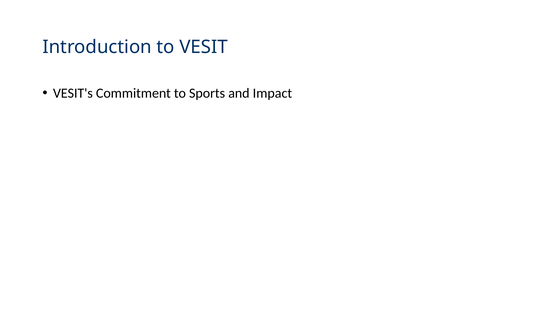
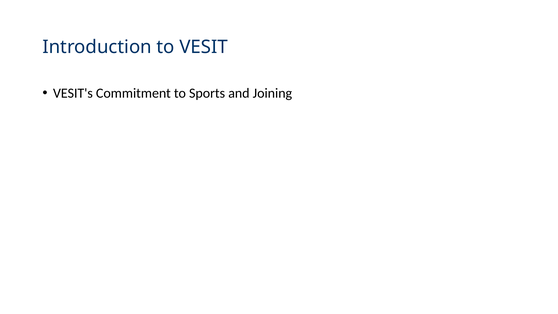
Impact: Impact -> Joining
